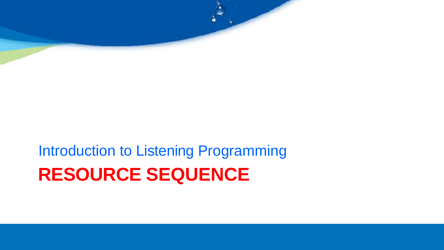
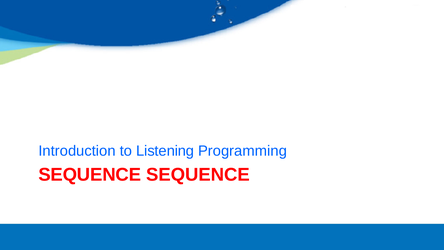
RESOURCE at (90, 175): RESOURCE -> SEQUENCE
